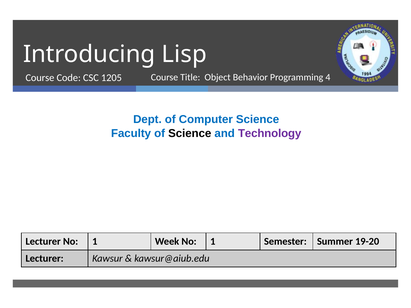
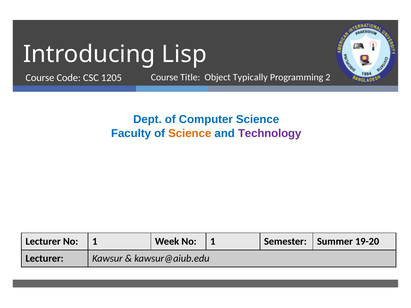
Behavior: Behavior -> Typically
4: 4 -> 2
Science at (190, 133) colour: black -> orange
